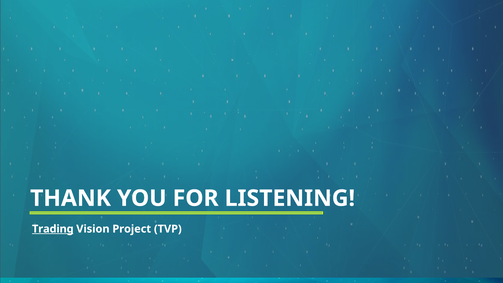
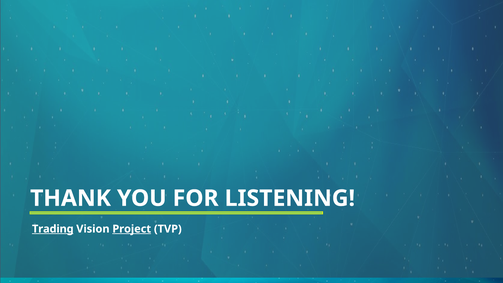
Project underline: none -> present
